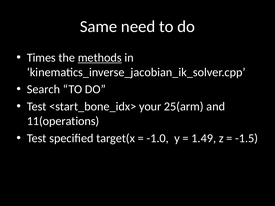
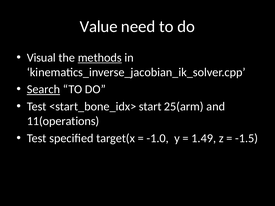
Same: Same -> Value
Times: Times -> Visual
Search underline: none -> present
your: your -> start
